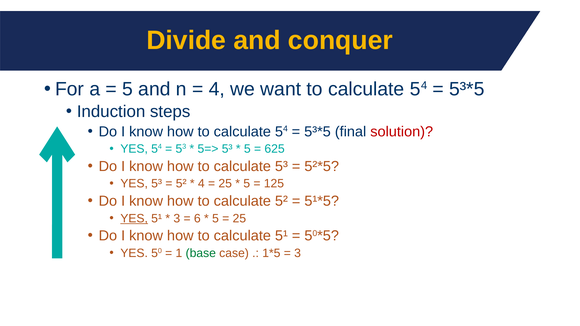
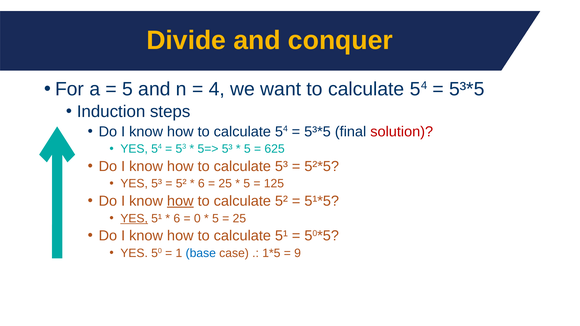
4 at (201, 184): 4 -> 6
how at (180, 201) underline: none -> present
3 at (177, 219): 3 -> 6
6: 6 -> 0
base colour: green -> blue
3 at (298, 253): 3 -> 9
